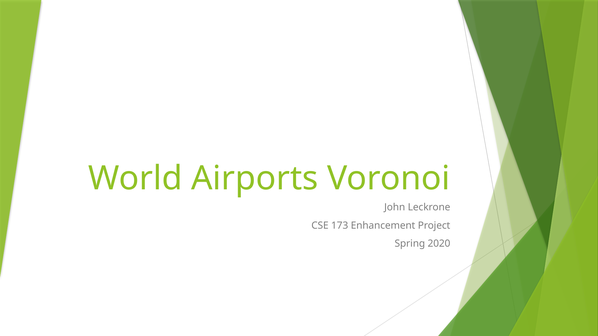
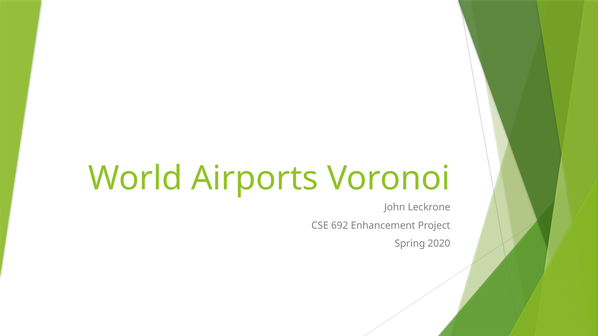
173: 173 -> 692
